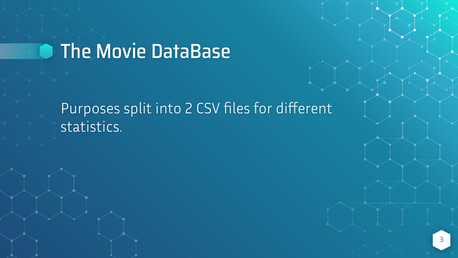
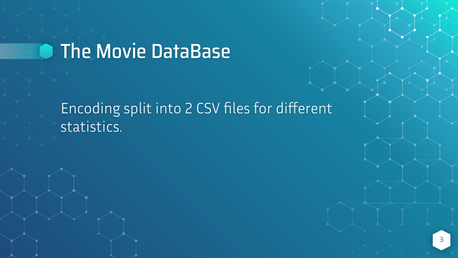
Purposes: Purposes -> Encoding
